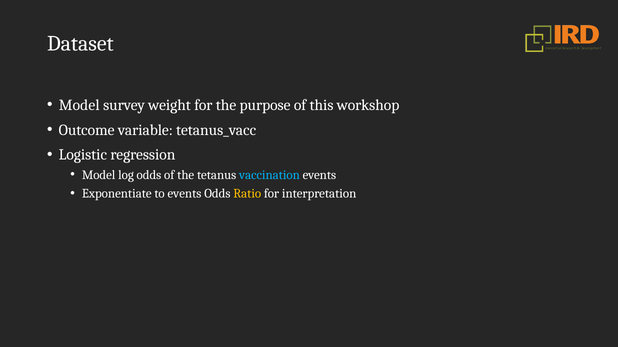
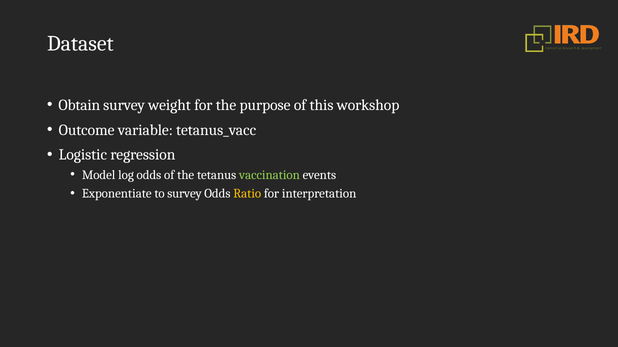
Model at (79, 105): Model -> Obtain
vaccination colour: light blue -> light green
to events: events -> survey
